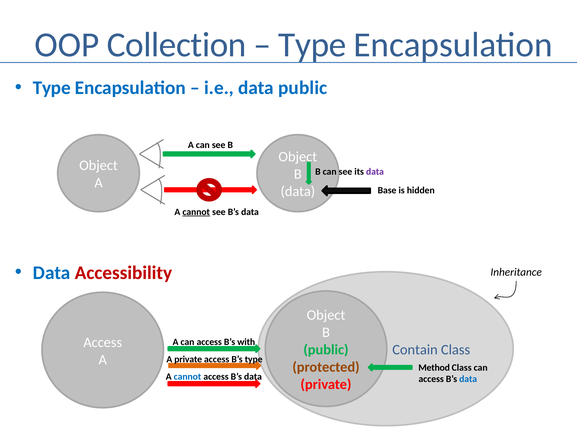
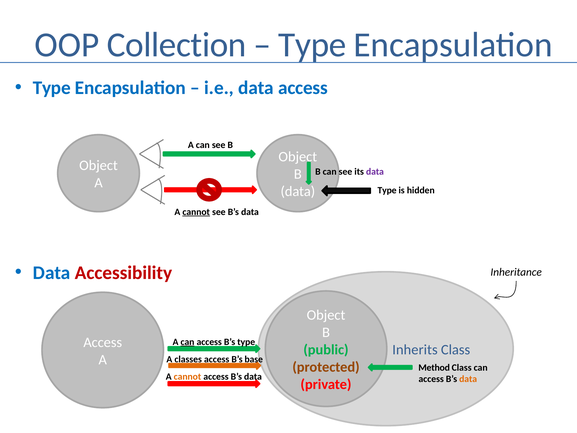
data public: public -> access
A Base: Base -> Type
can at (187, 342) underline: none -> present
B’s with: with -> type
Contain: Contain -> Inherits
A private: private -> classes
B’s type: type -> base
cannot at (187, 376) colour: blue -> orange
data at (468, 379) colour: blue -> orange
